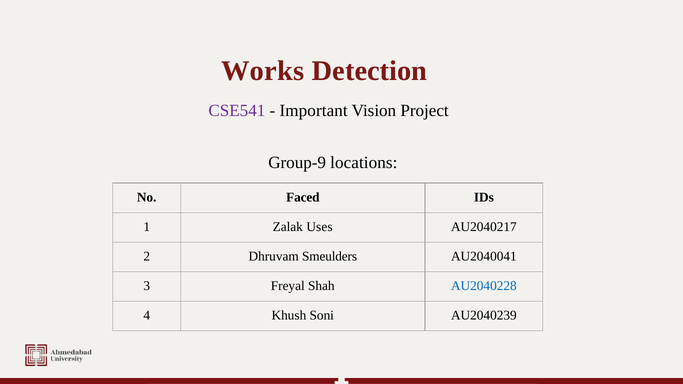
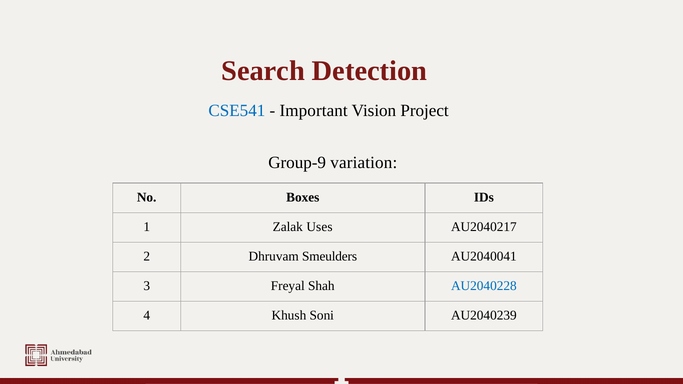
Works: Works -> Search
CSE541 colour: purple -> blue
locations: locations -> variation
Faced: Faced -> Boxes
